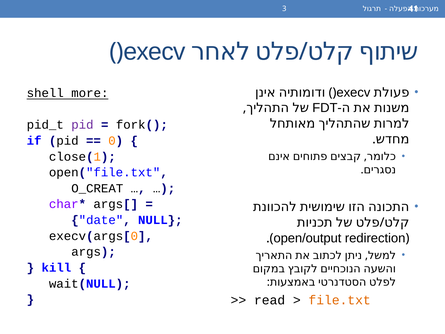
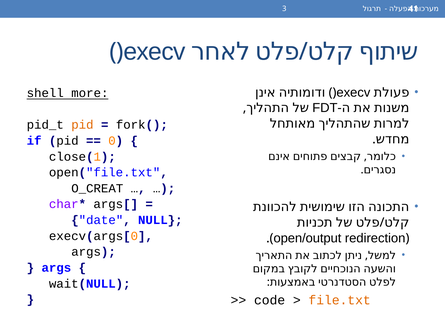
pid at (82, 125) colour: purple -> orange
kill at (56, 268): kill -> args
read: read -> code
